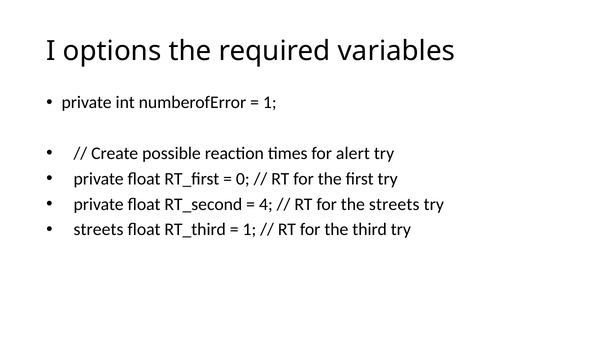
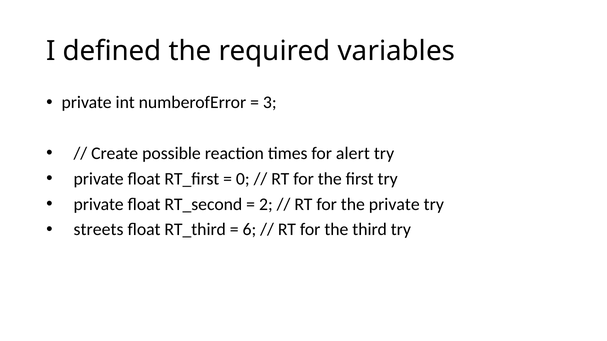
options: options -> defined
1 at (270, 103): 1 -> 3
4: 4 -> 2
the streets: streets -> private
1 at (249, 230): 1 -> 6
